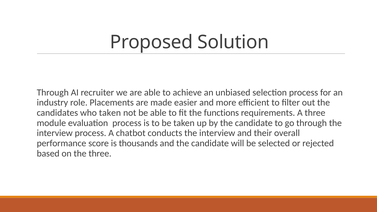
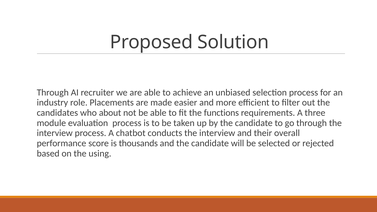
who taken: taken -> about
the three: three -> using
